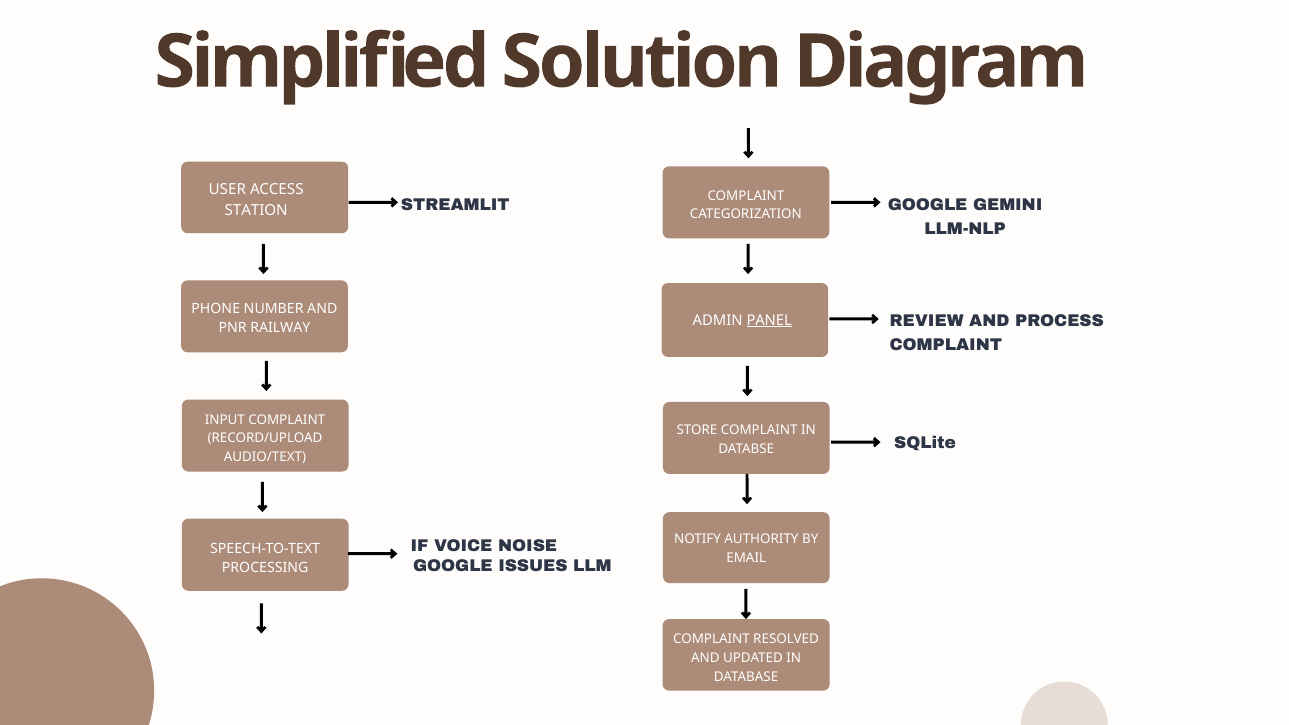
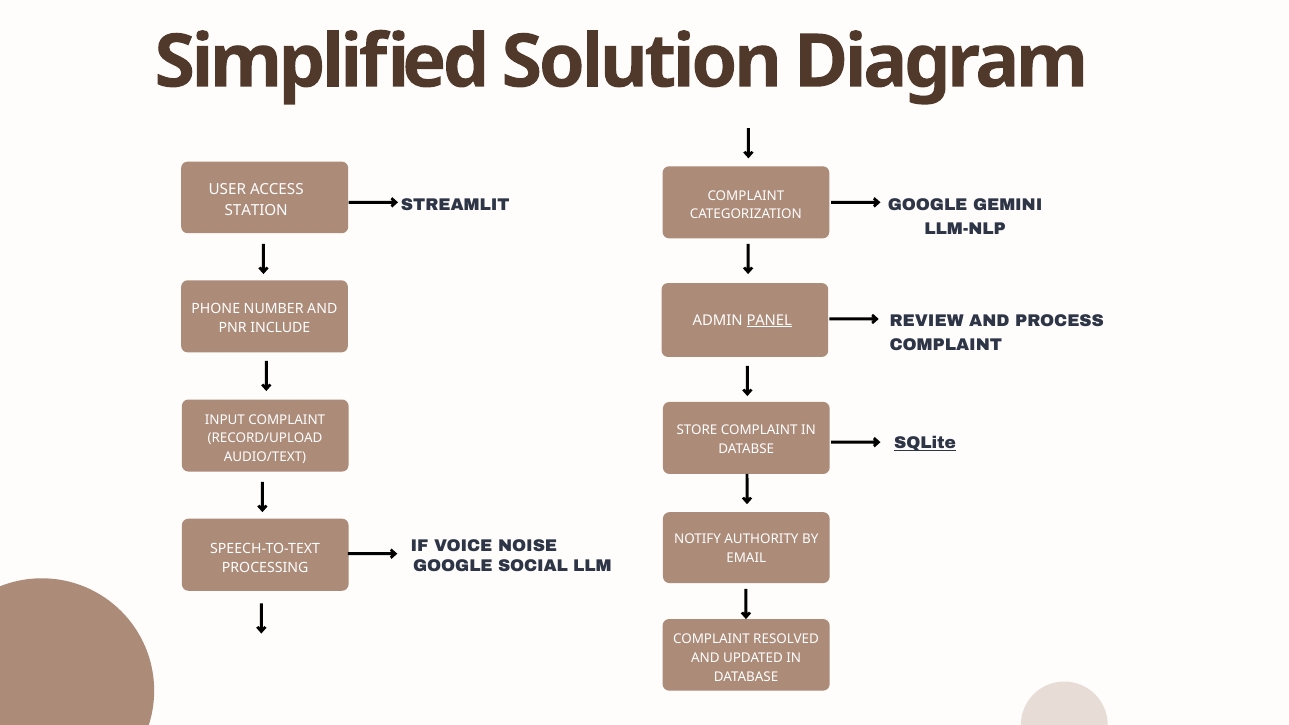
RAILWAY: RAILWAY -> INCLUDE
SQLite underline: none -> present
ISSUES: ISSUES -> SOCIAL
